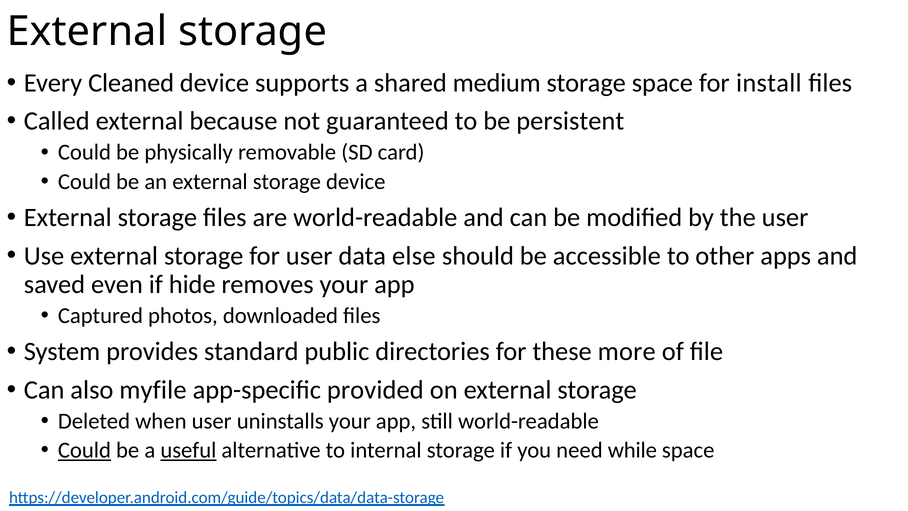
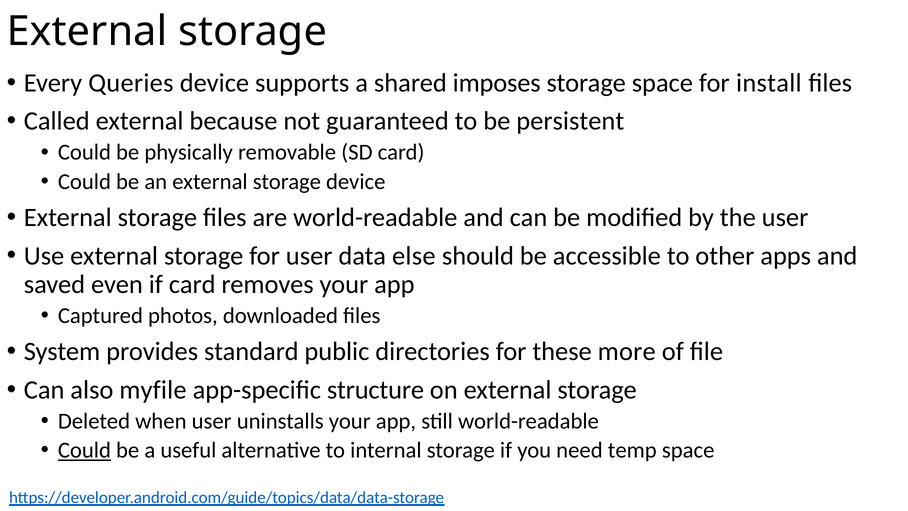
Cleaned: Cleaned -> Queries
medium: medium -> imposes
if hide: hide -> card
provided: provided -> structure
useful underline: present -> none
while: while -> temp
